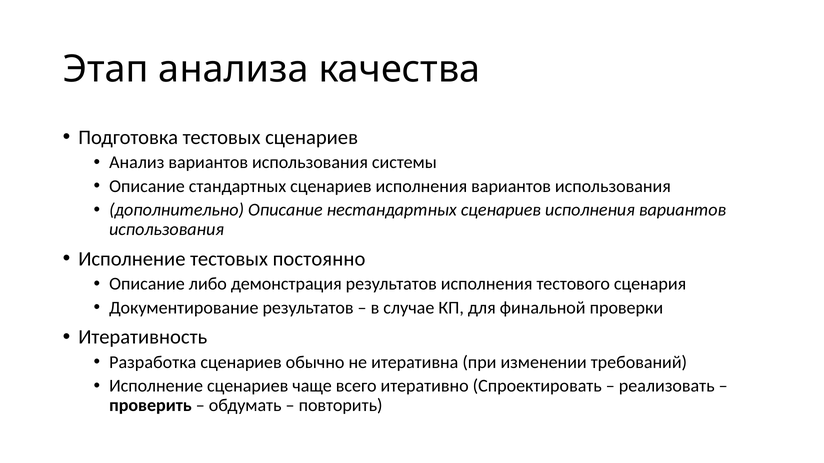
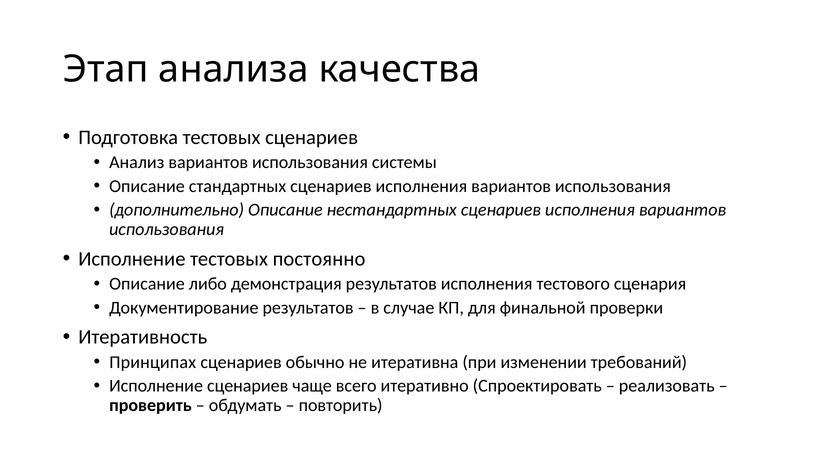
Разработка: Разработка -> Принципах
